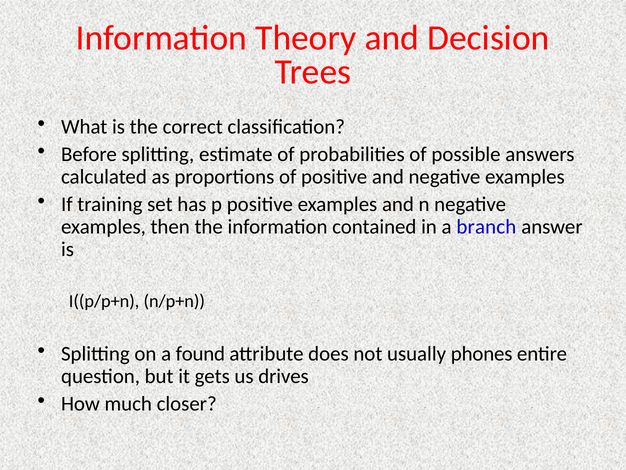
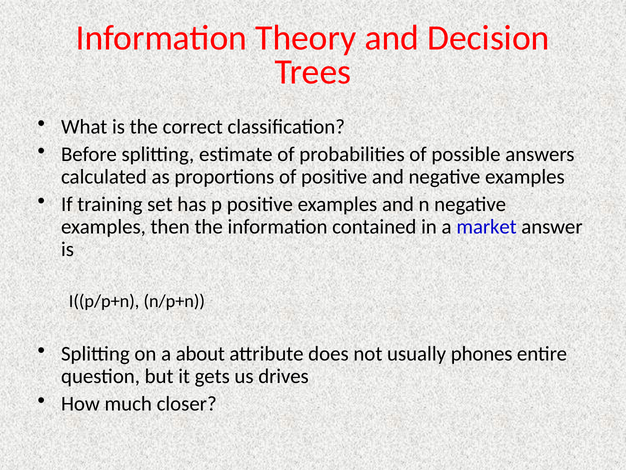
branch: branch -> market
found: found -> about
